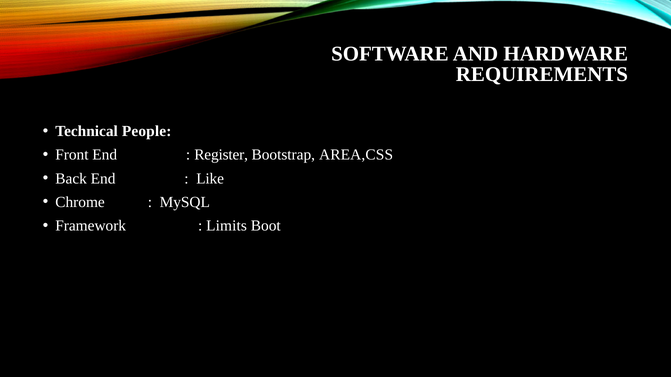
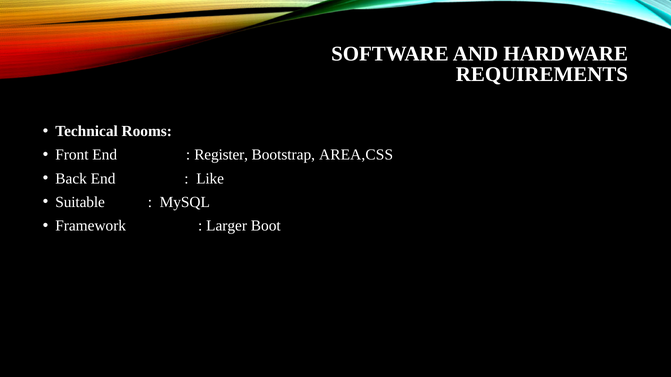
People: People -> Rooms
Chrome: Chrome -> Suitable
Limits: Limits -> Larger
